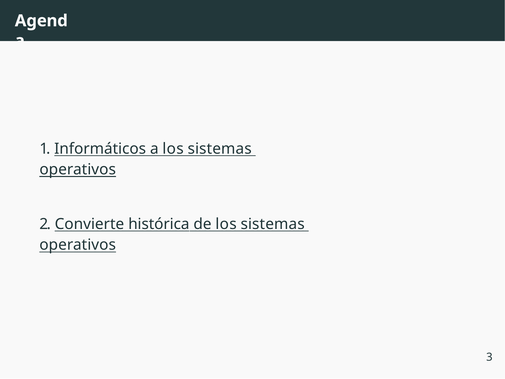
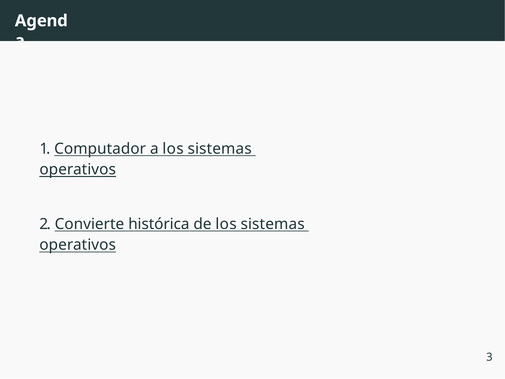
Informáticos: Informáticos -> Computador
